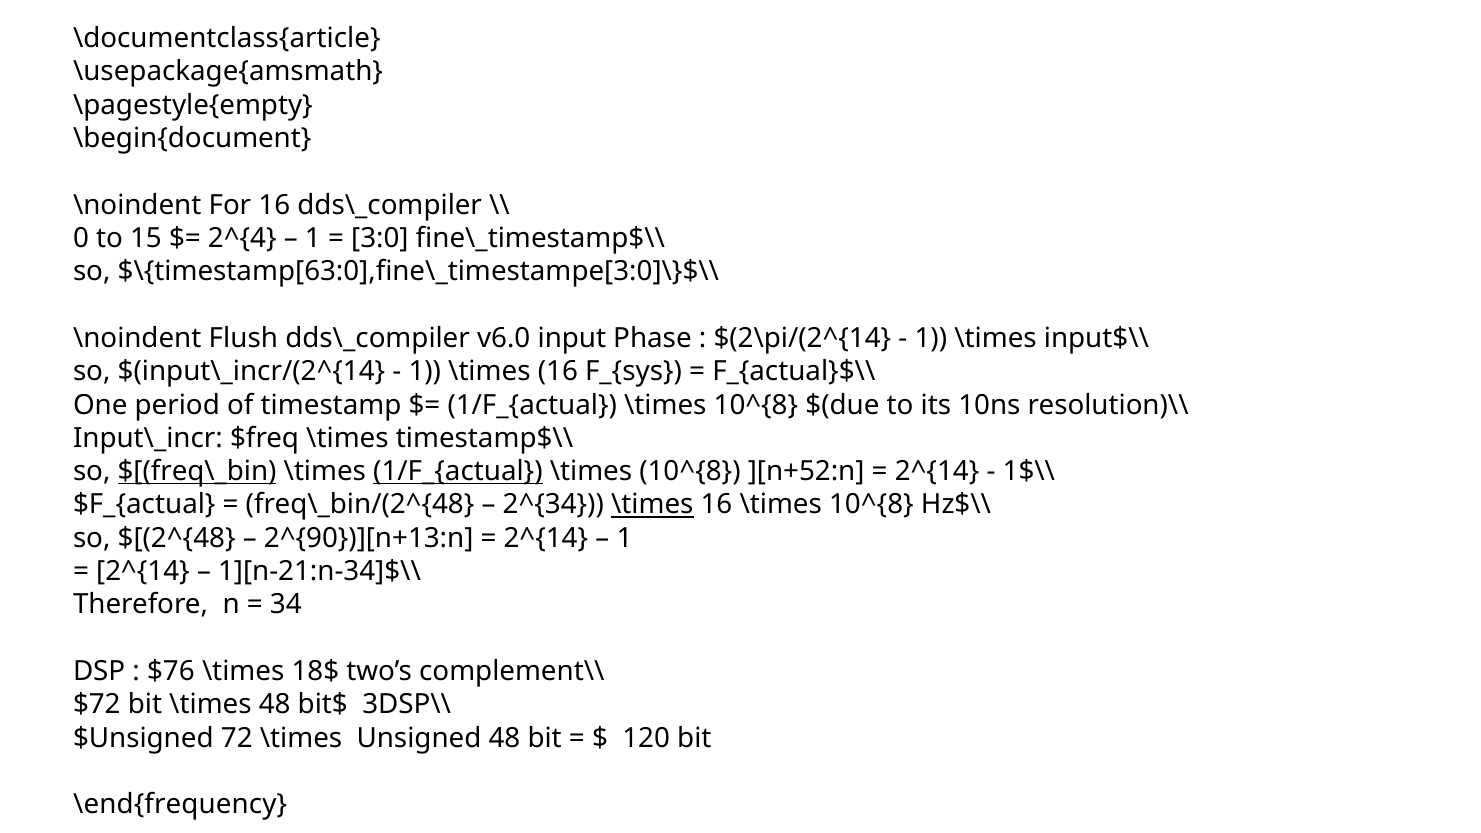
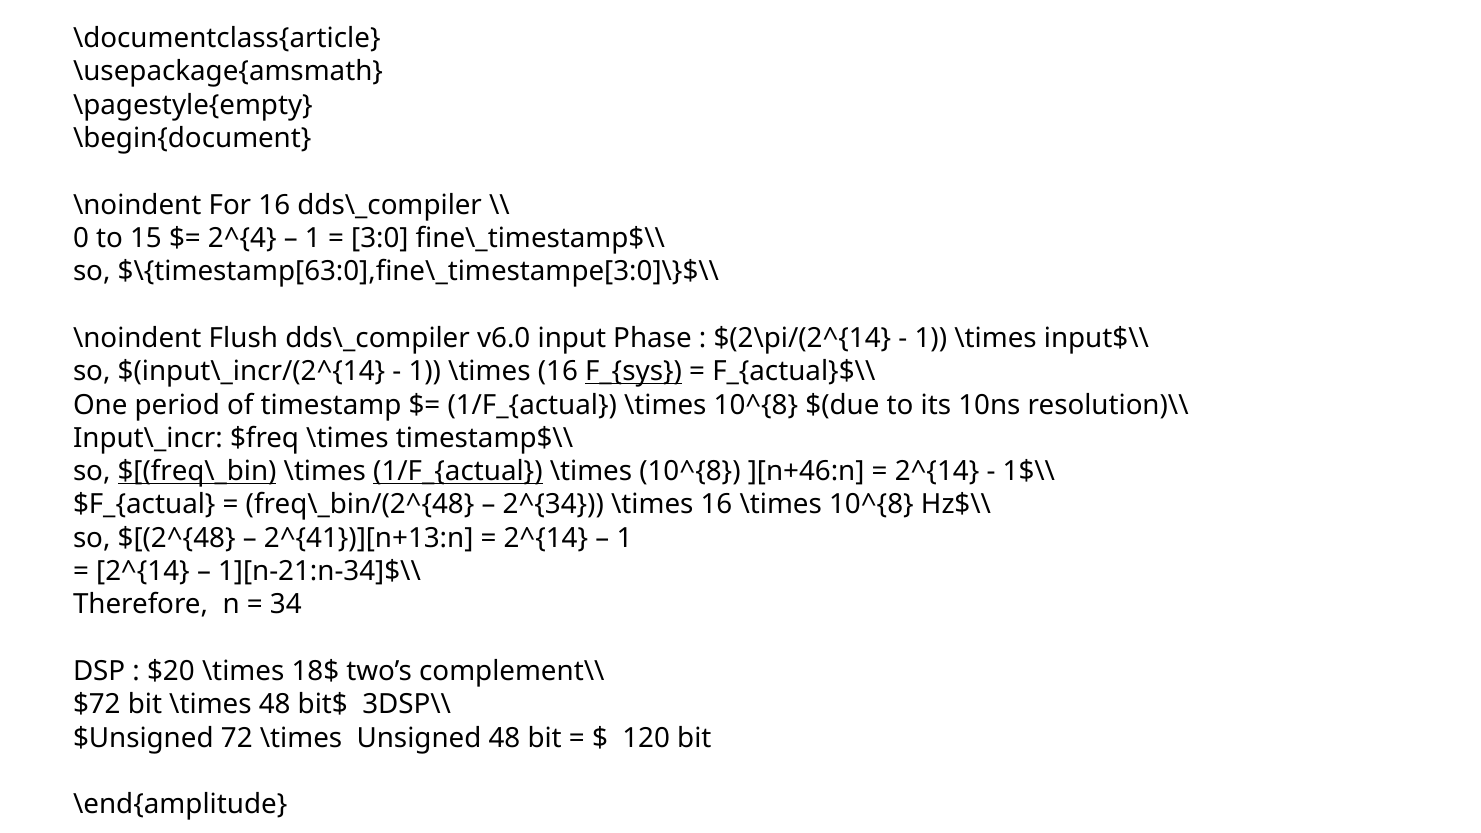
F_{sys underline: none -> present
][n+52:n: ][n+52:n -> ][n+46:n
\times at (652, 505) underline: present -> none
2^{90})][n+13:n: 2^{90})][n+13:n -> 2^{41})][n+13:n
$76: $76 -> $20
\end{frequency: \end{frequency -> \end{amplitude
